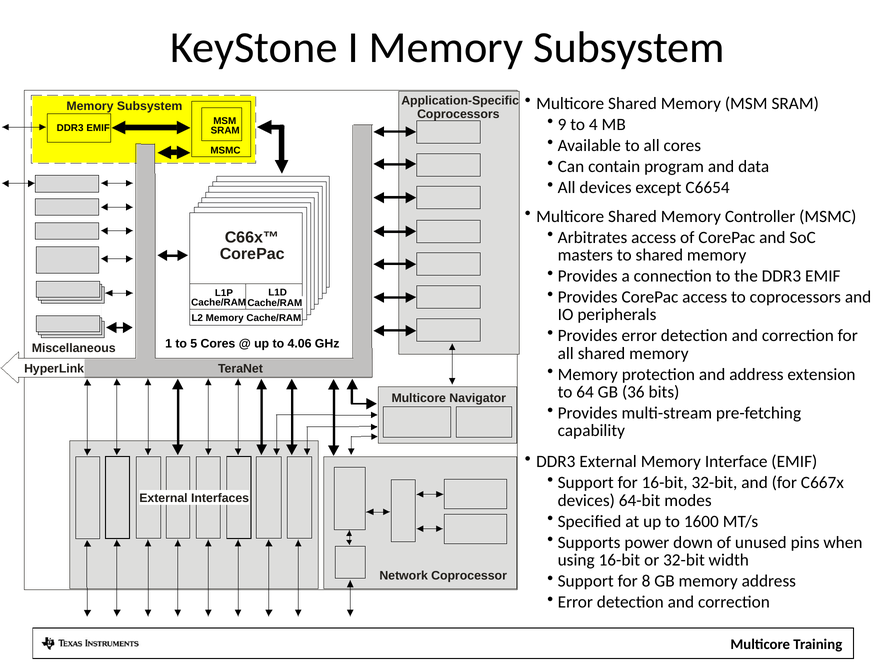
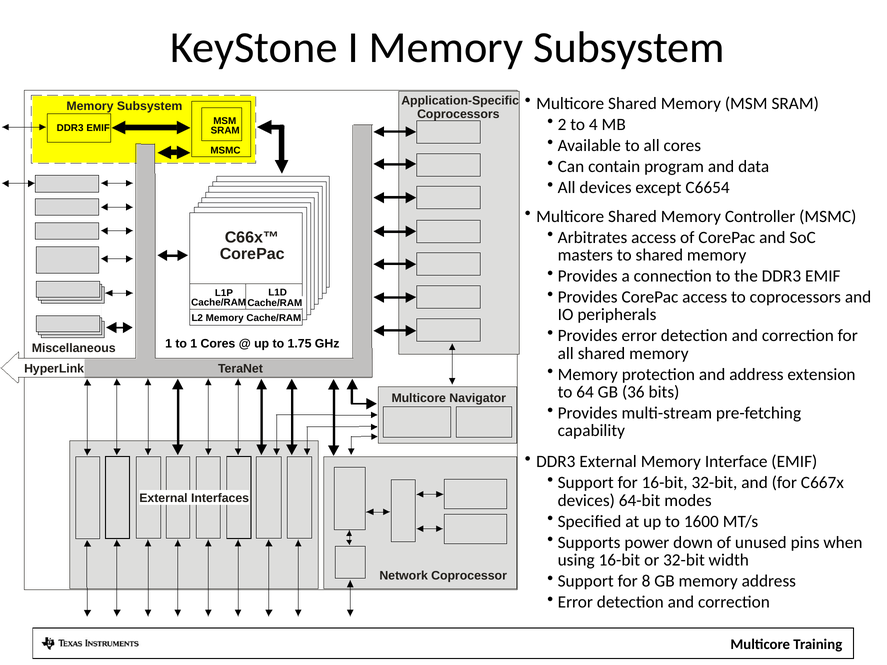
9: 9 -> 2
to 5: 5 -> 1
4.06: 4.06 -> 1.75
